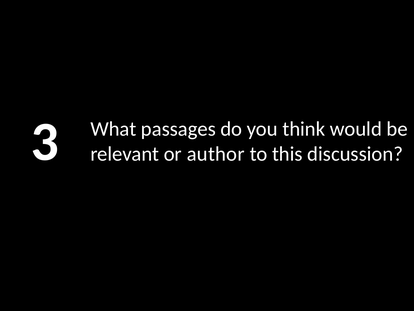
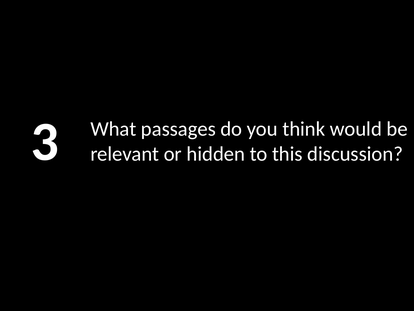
author: author -> hidden
